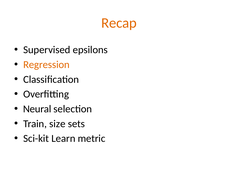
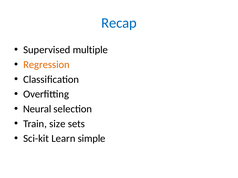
Recap colour: orange -> blue
epsilons: epsilons -> multiple
metric: metric -> simple
